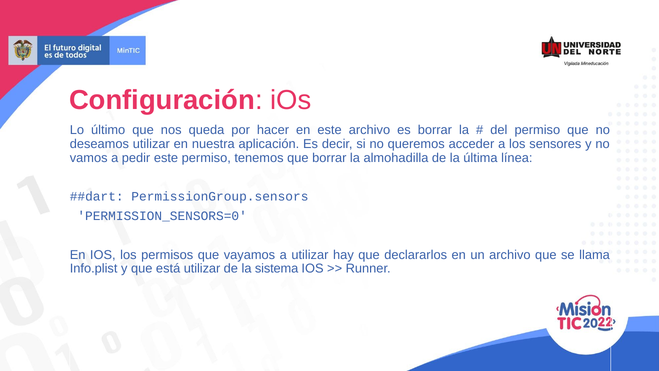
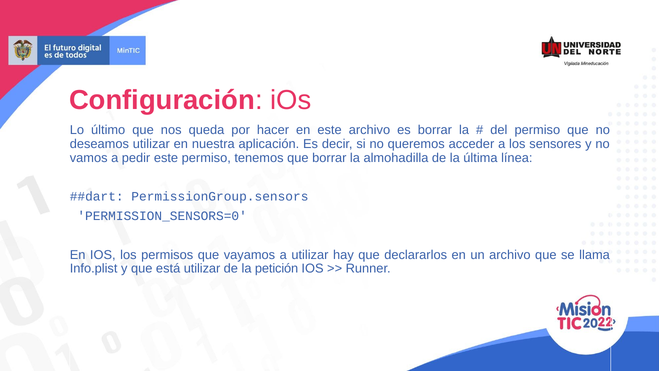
sistema: sistema -> petición
